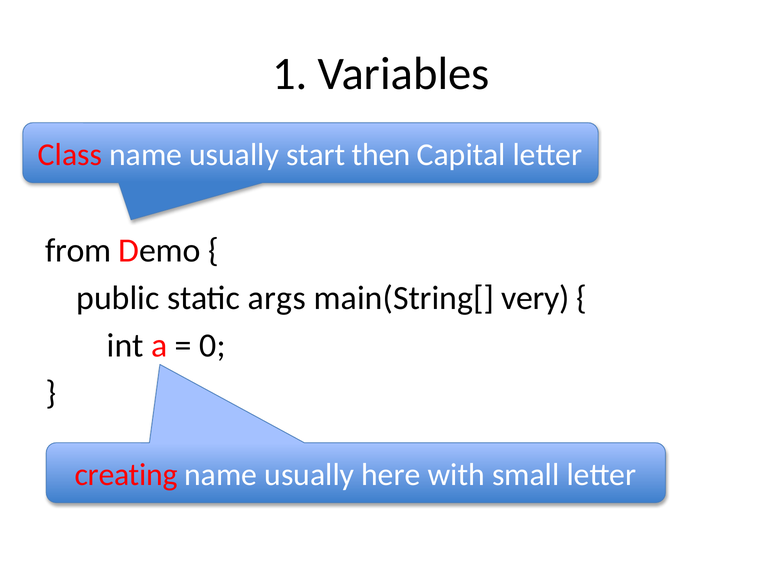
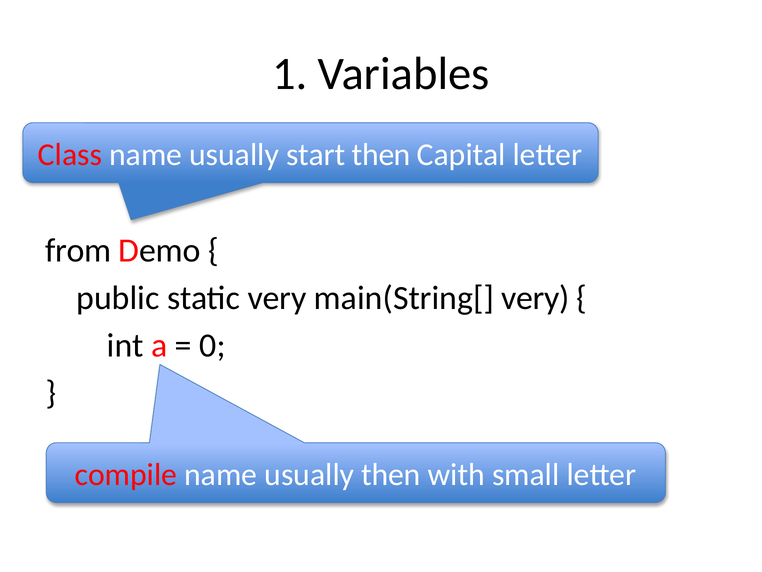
static args: args -> very
creating: creating -> compile
usually here: here -> then
